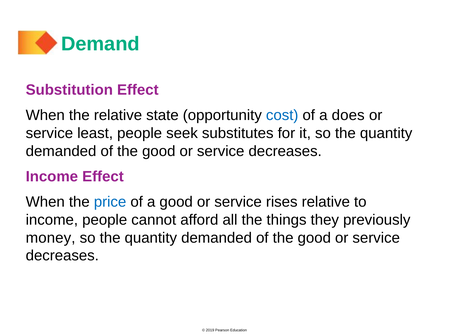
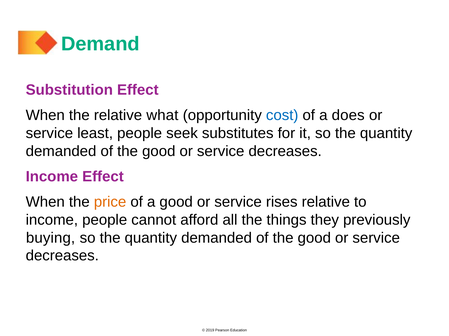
state: state -> what
price colour: blue -> orange
money: money -> buying
